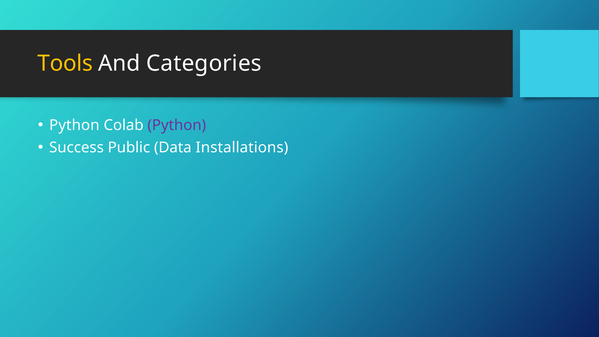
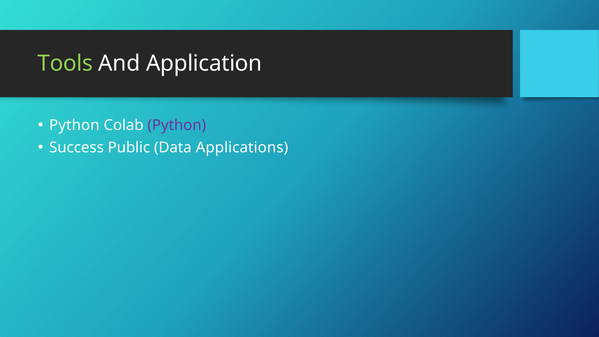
Tools colour: yellow -> light green
Categories: Categories -> Application
Installations: Installations -> Applications
